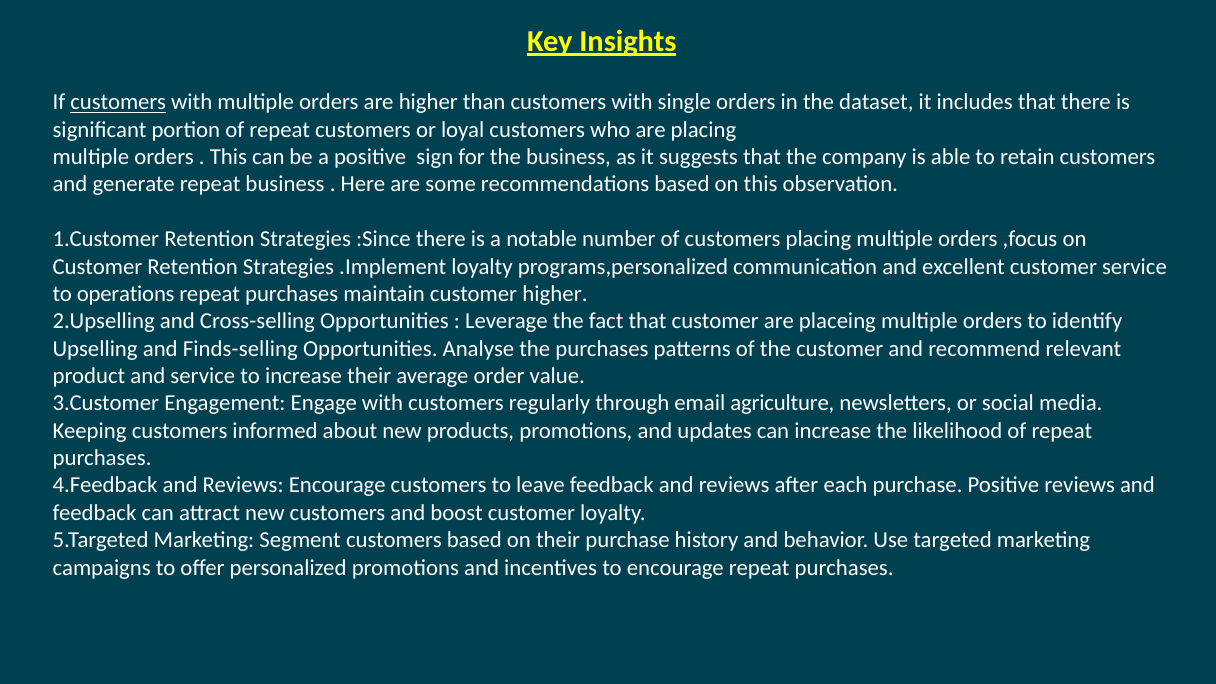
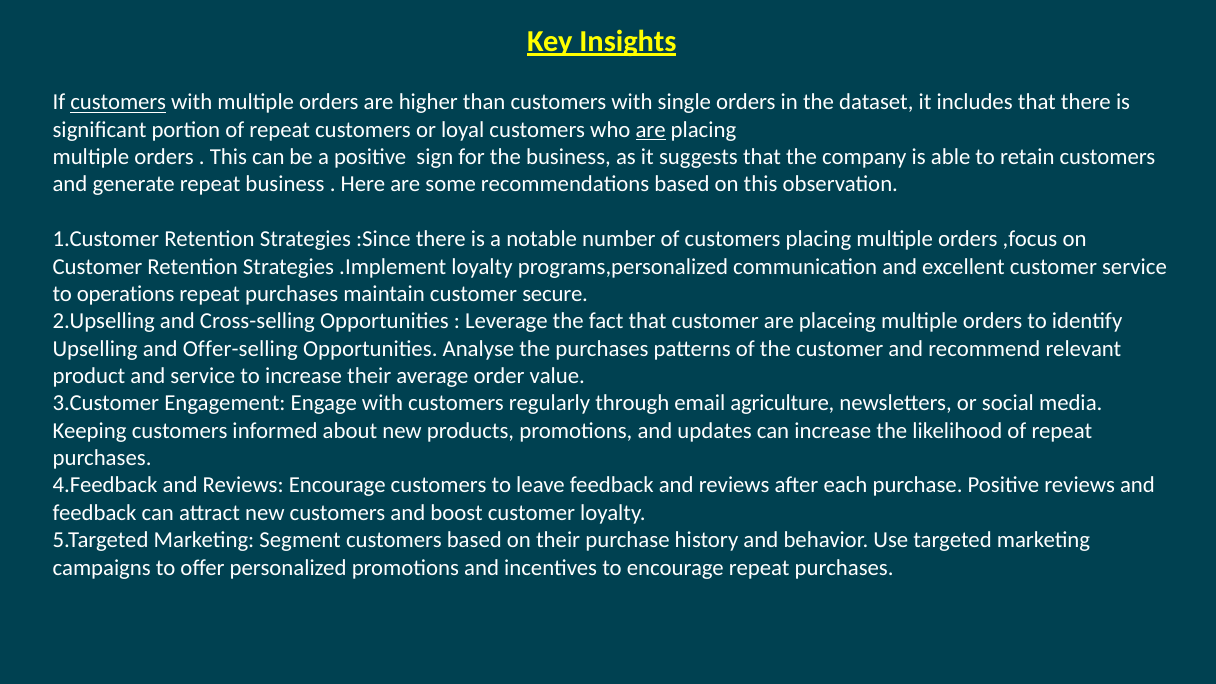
are at (651, 130) underline: none -> present
customer higher: higher -> secure
Finds-selling: Finds-selling -> Offer-selling
